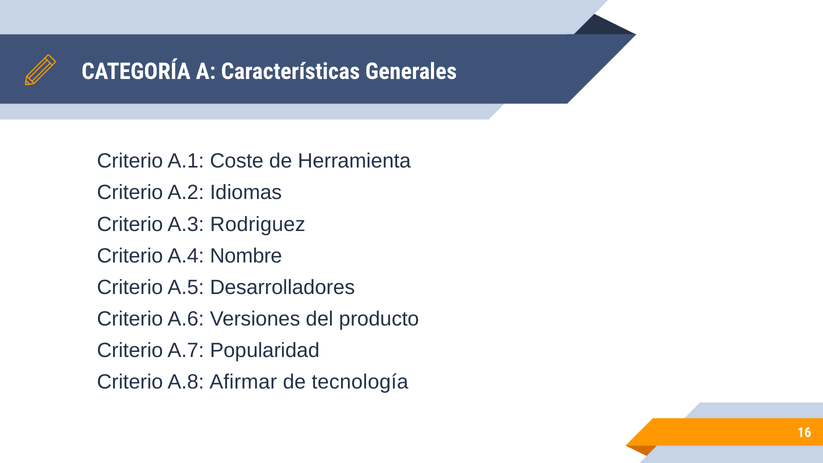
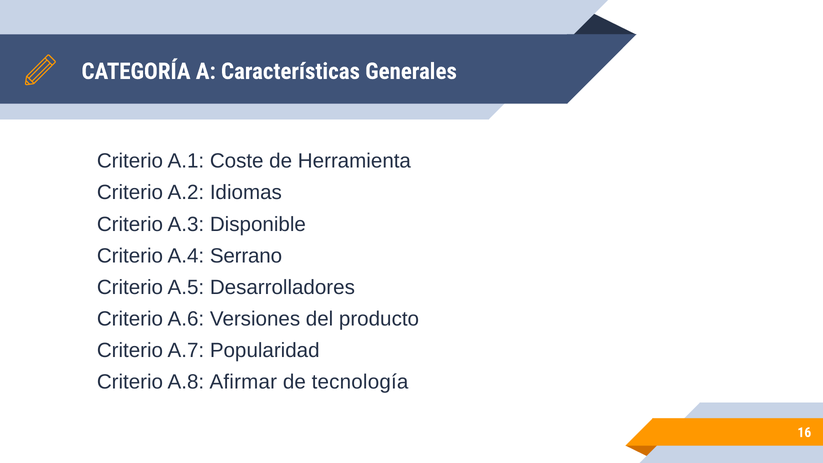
Rodriguez: Rodriguez -> Disponible
Nombre: Nombre -> Serrano
